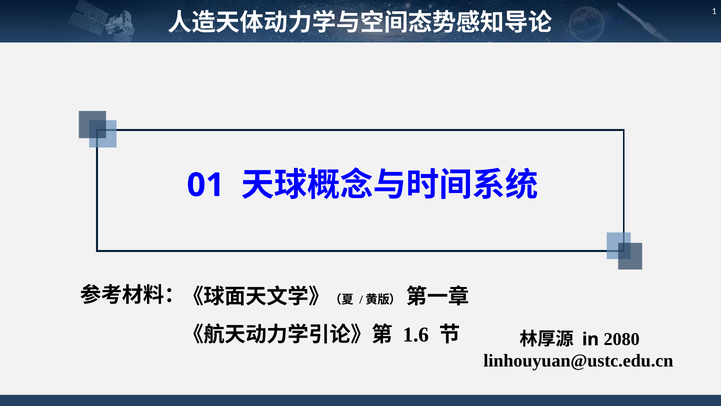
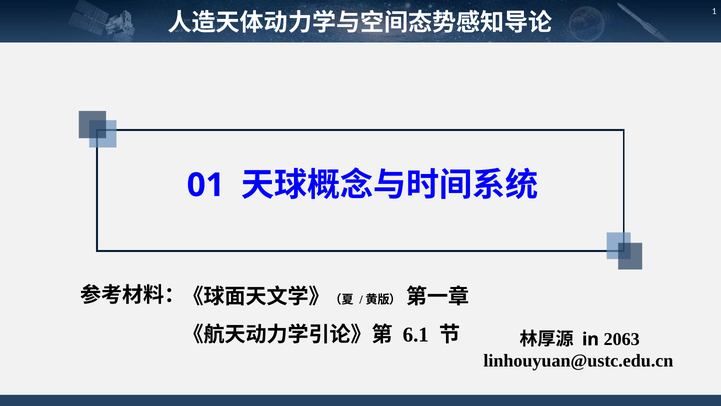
1.6: 1.6 -> 6.1
2080: 2080 -> 2063
